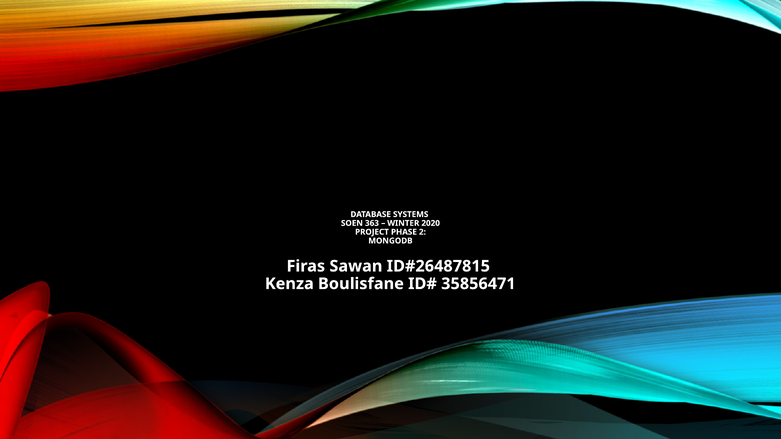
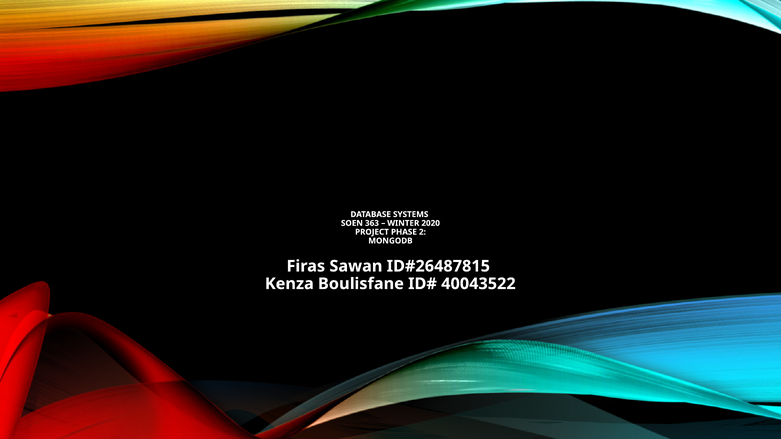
35856471: 35856471 -> 40043522
